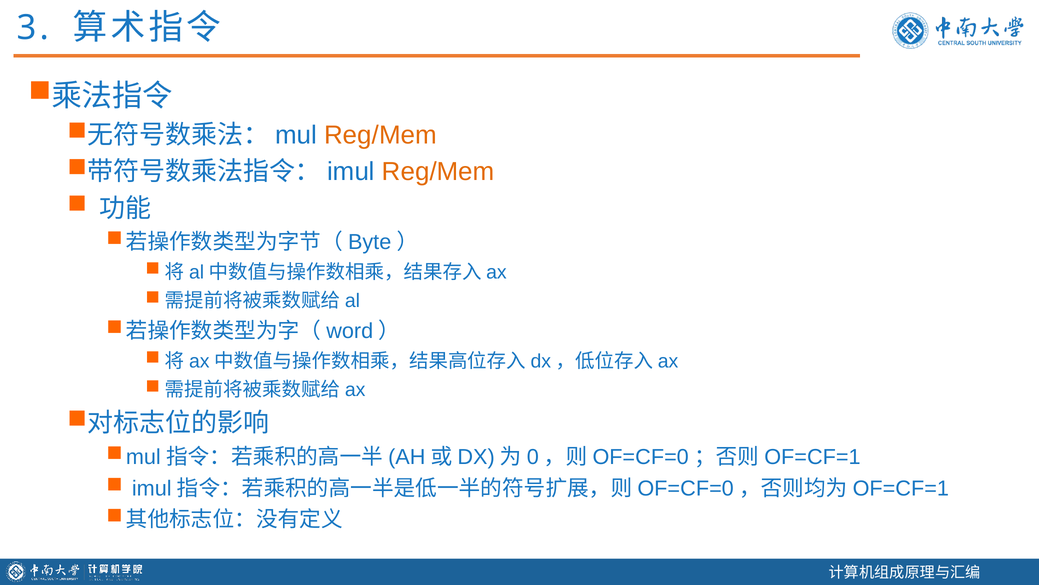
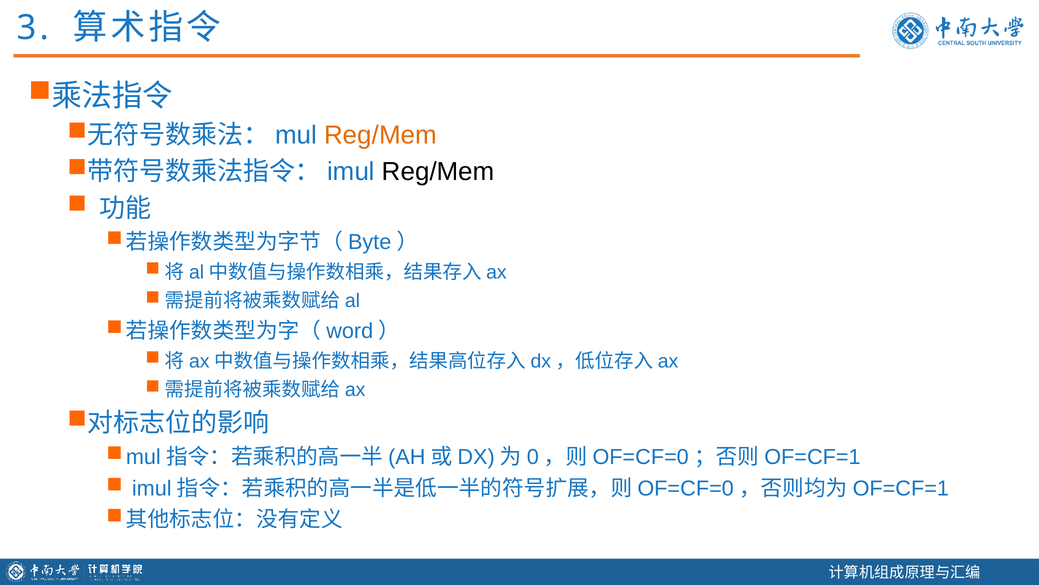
Reg/Mem at (438, 172) colour: orange -> black
